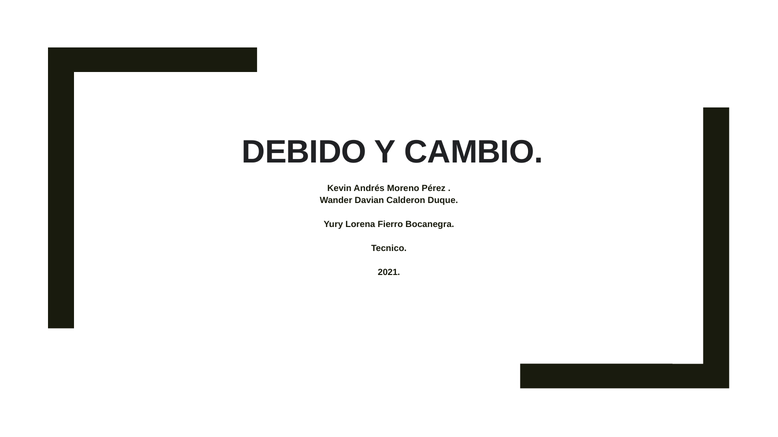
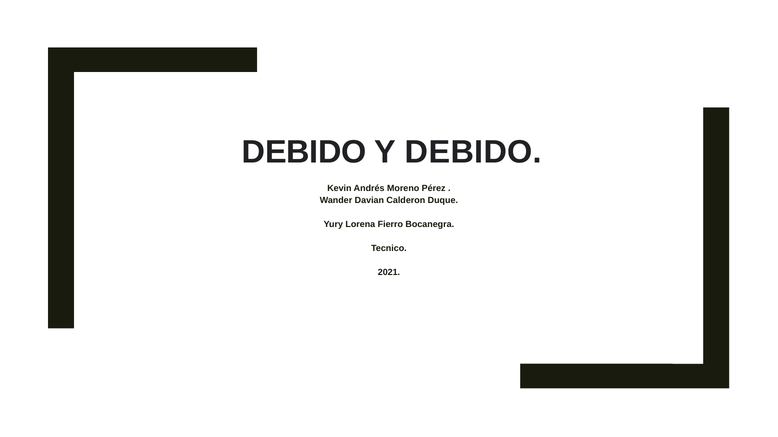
Y CAMBIO: CAMBIO -> DEBIDO
